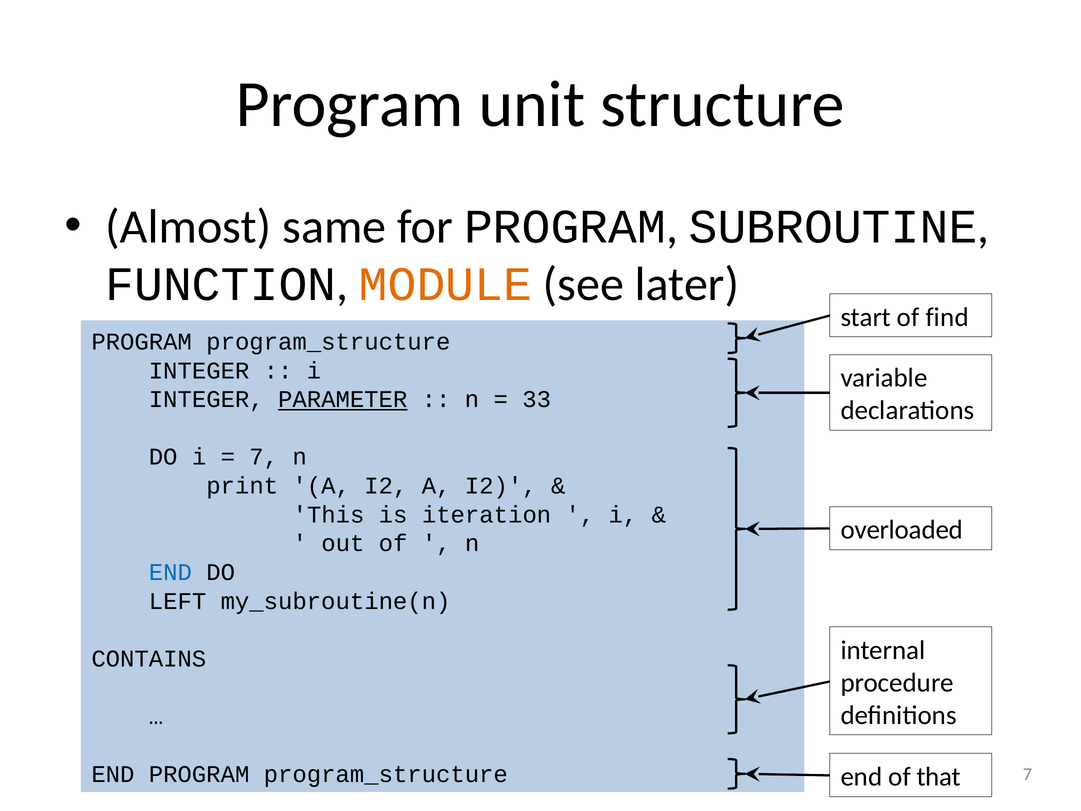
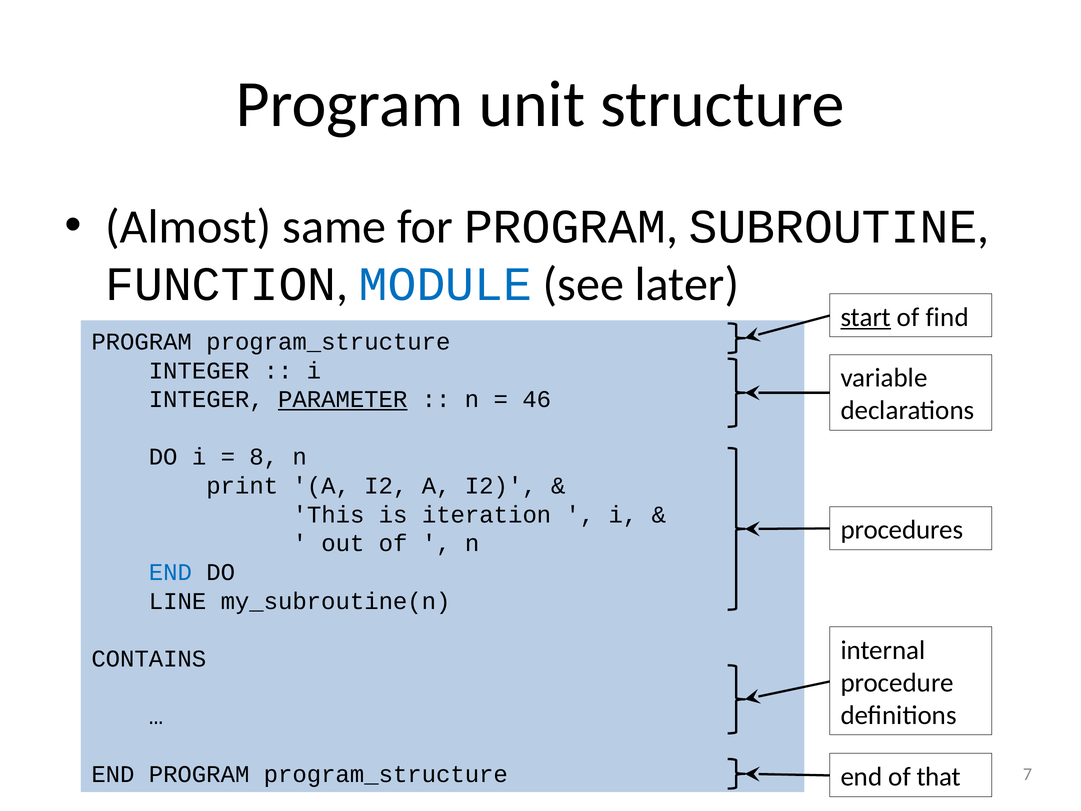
MODULE colour: orange -> blue
start underline: none -> present
33: 33 -> 46
7 at (264, 457): 7 -> 8
overloaded: overloaded -> procedures
LEFT: LEFT -> LINE
